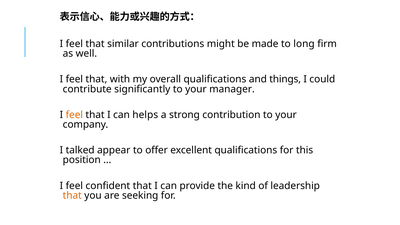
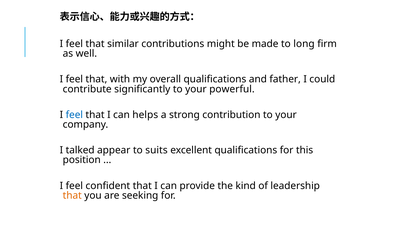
things: things -> father
manager: manager -> powerful
feel at (74, 115) colour: orange -> blue
offer: offer -> suits
